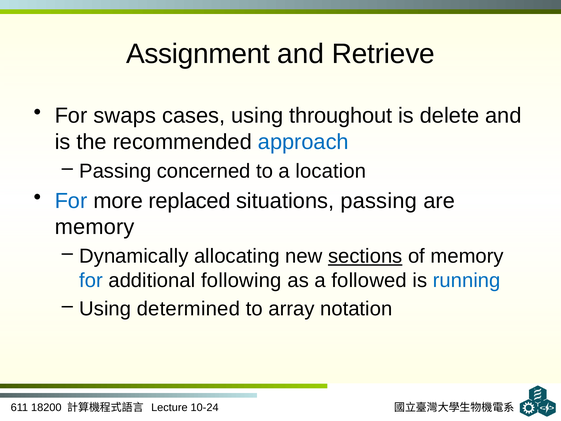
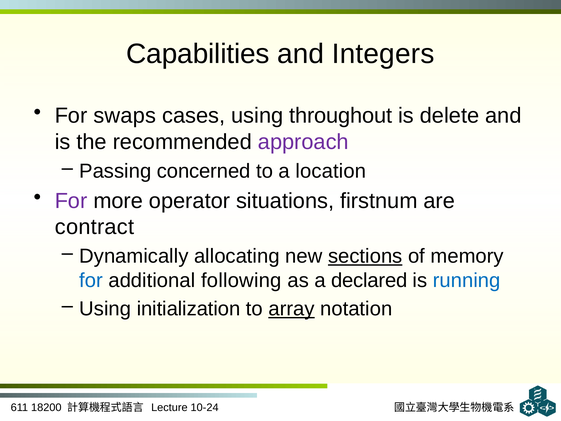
Assignment: Assignment -> Capabilities
Retrieve: Retrieve -> Integers
approach colour: blue -> purple
For at (71, 201) colour: blue -> purple
replaced: replaced -> operator
situations passing: passing -> firstnum
memory at (95, 227): memory -> contract
followed: followed -> declared
determined: determined -> initialization
array underline: none -> present
